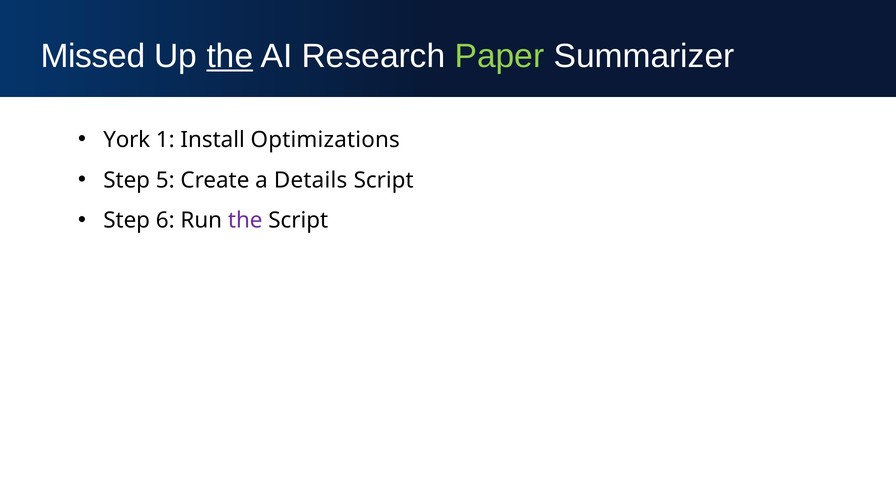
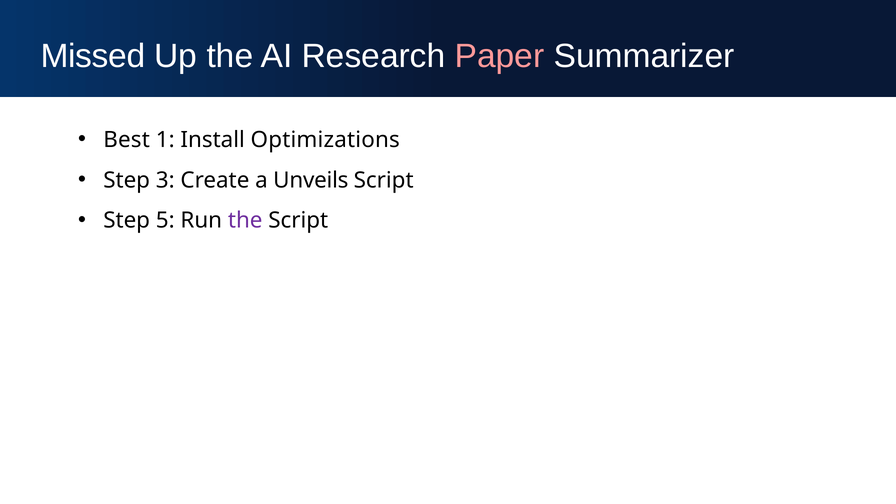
the at (230, 56) underline: present -> none
Paper colour: light green -> pink
York: York -> Best
5: 5 -> 3
Details: Details -> Unveils
6: 6 -> 5
